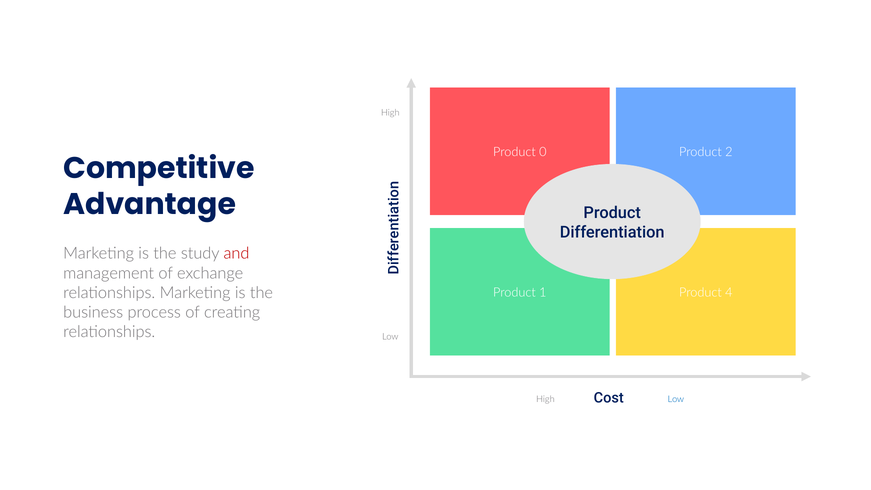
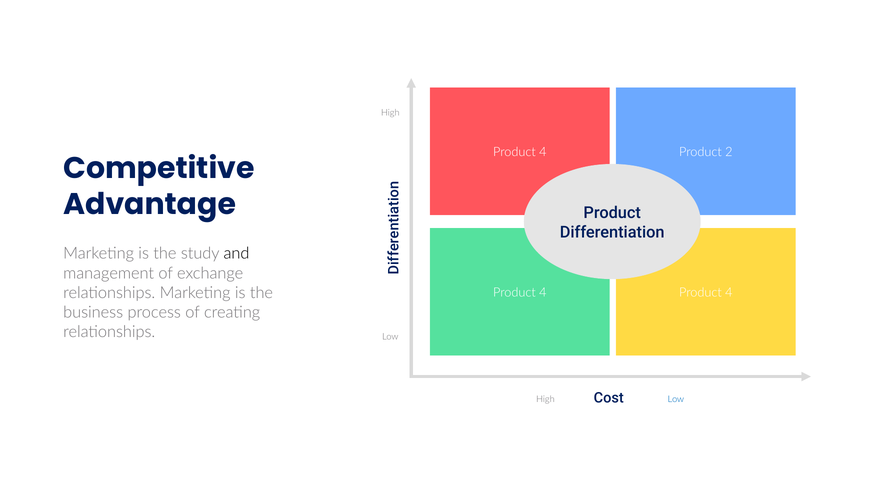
0 at (543, 152): 0 -> 4
and colour: red -> black
1 at (543, 293): 1 -> 4
